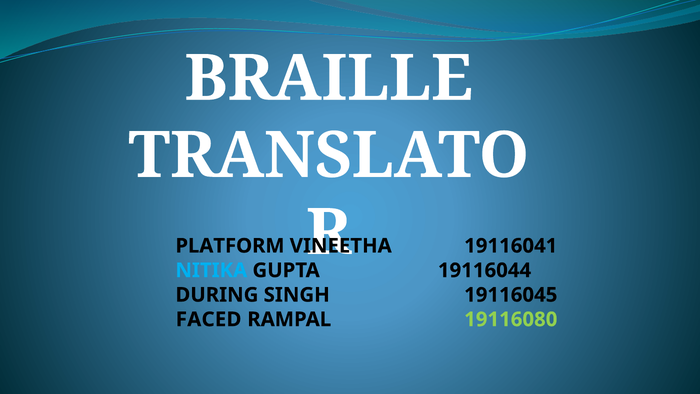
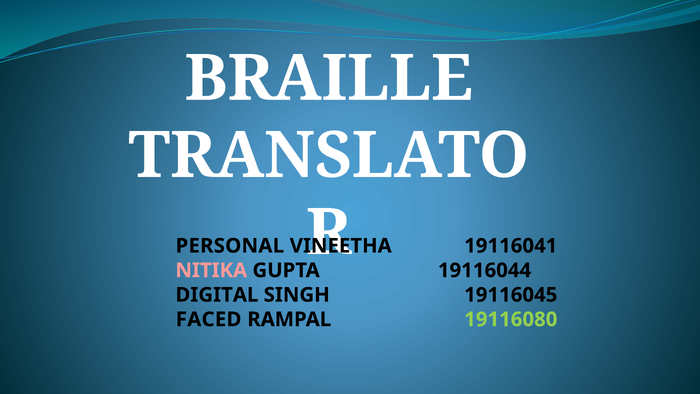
PLATFORM: PLATFORM -> PERSONAL
NITIKA colour: light blue -> pink
DURING: DURING -> DIGITAL
